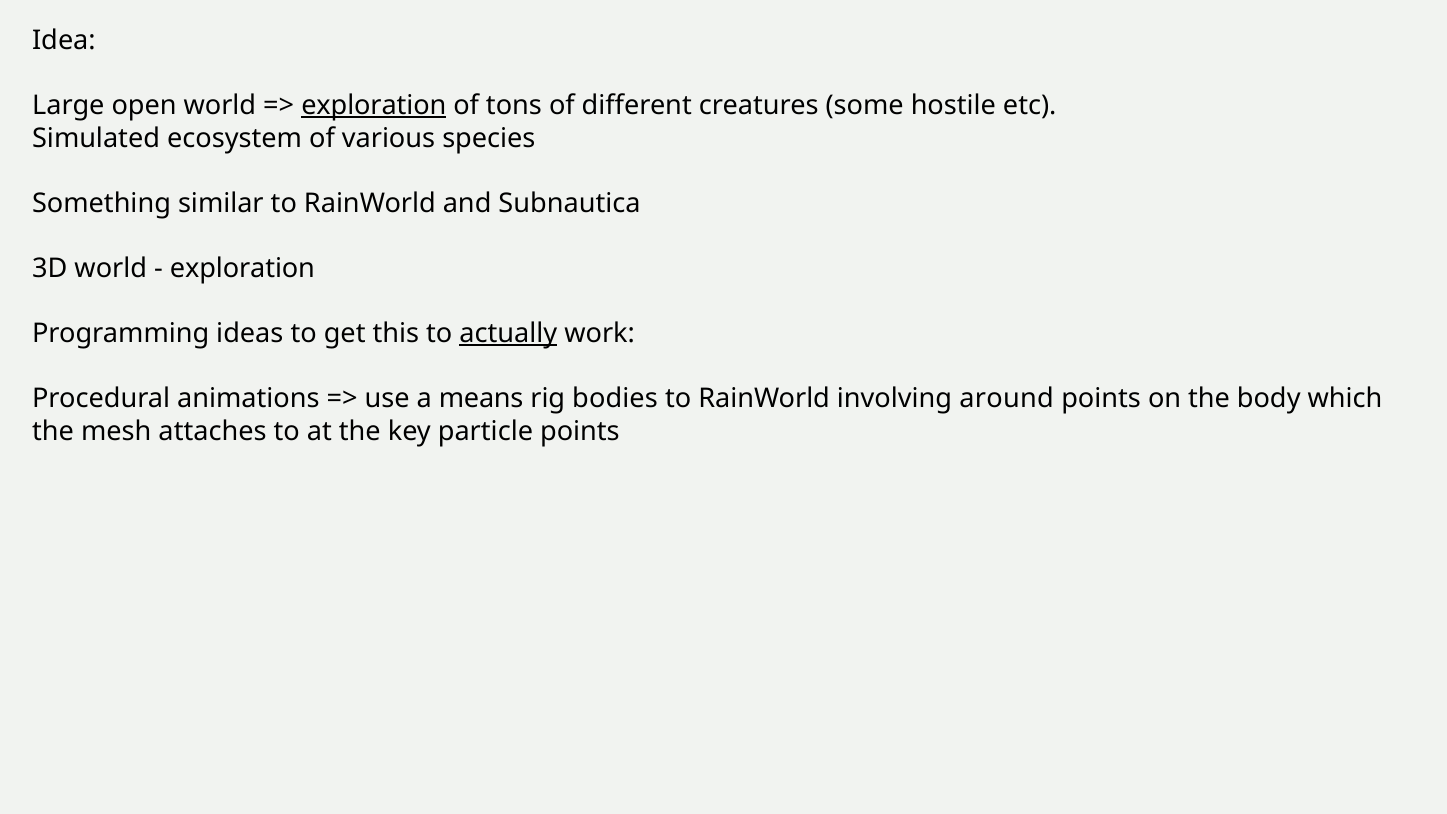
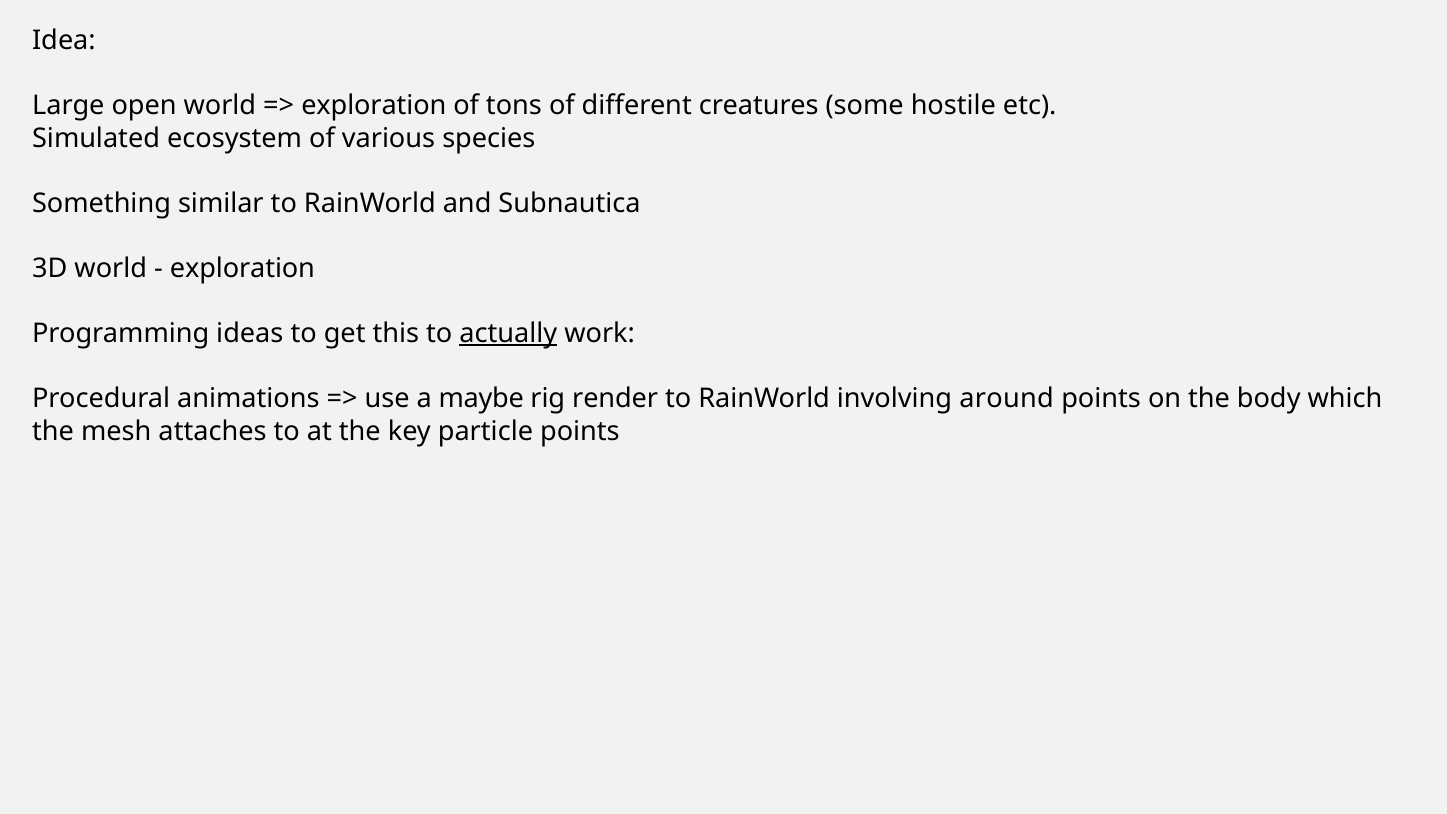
exploration at (374, 106) underline: present -> none
means: means -> maybe
bodies: bodies -> render
